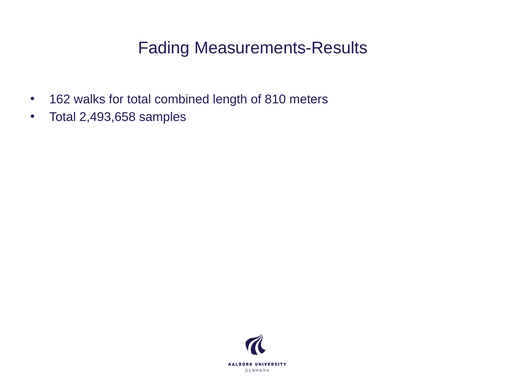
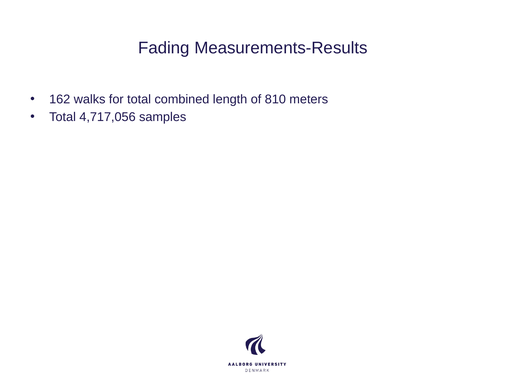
2,493,658: 2,493,658 -> 4,717,056
